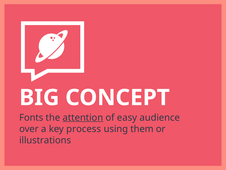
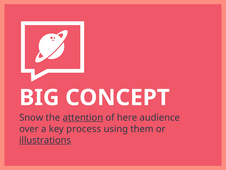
Fonts: Fonts -> Snow
easy: easy -> here
illustrations underline: none -> present
